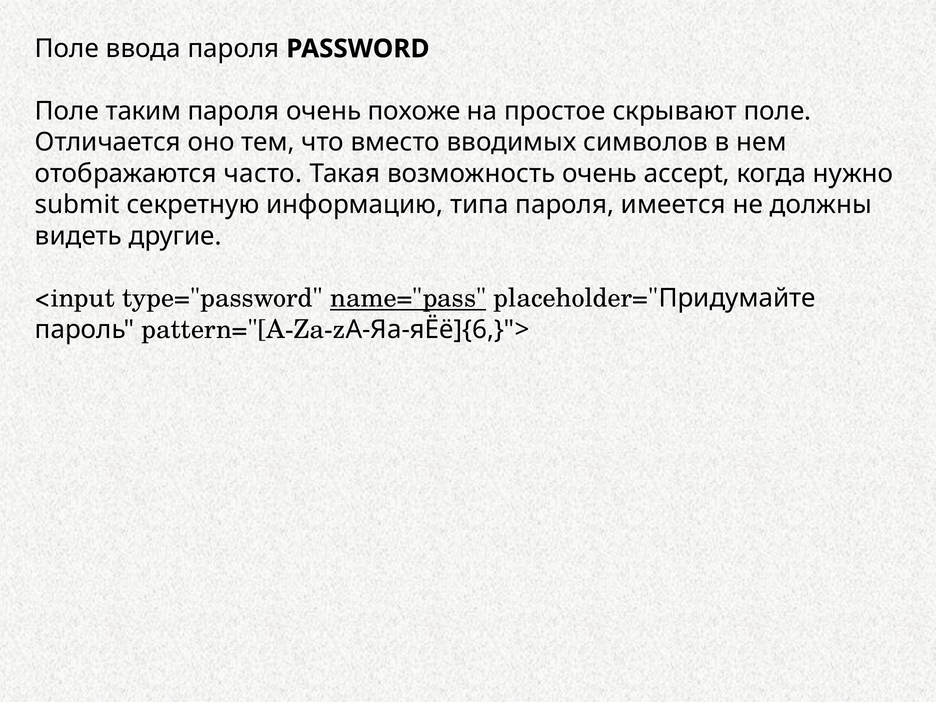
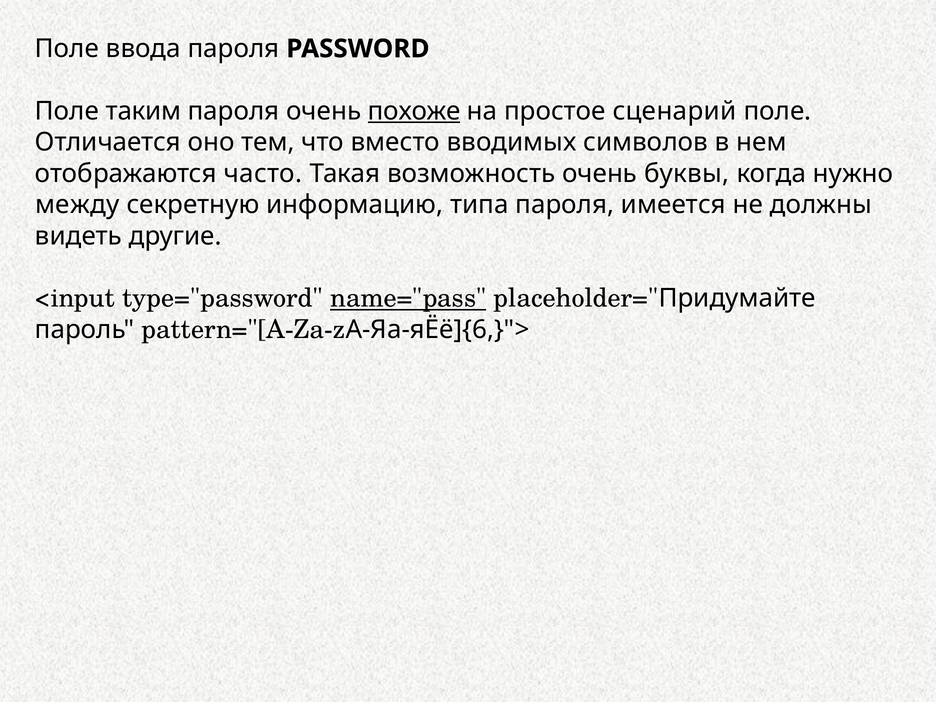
похоже underline: none -> present
скрывают: скрывают -> сценарий
accept: accept -> буквы
submit: submit -> между
